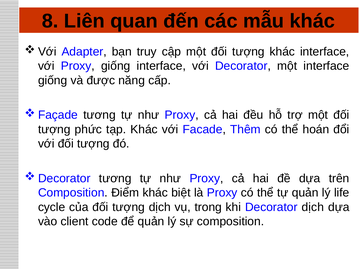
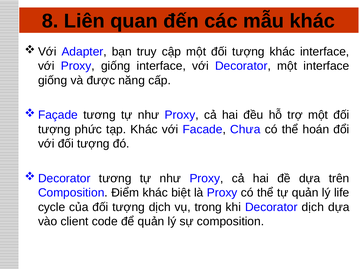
Thêm: Thêm -> Chưa
